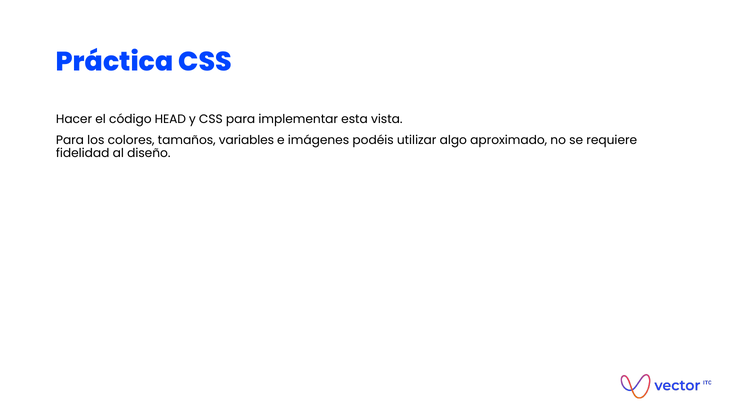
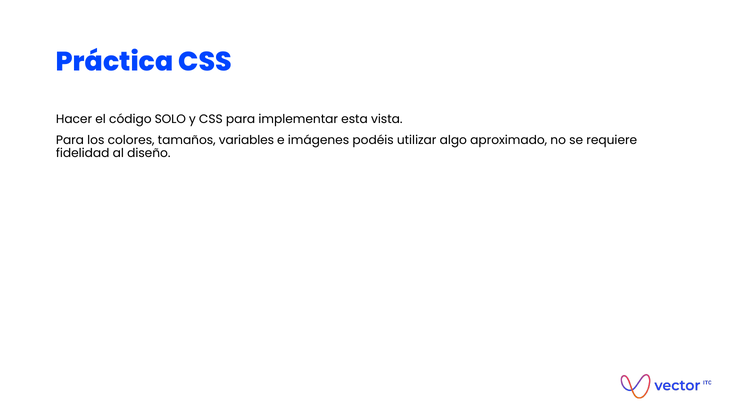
HEAD: HEAD -> SOLO
